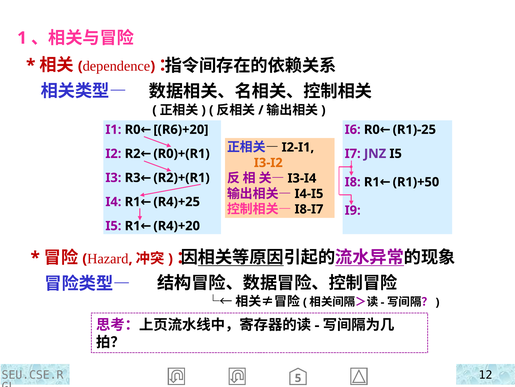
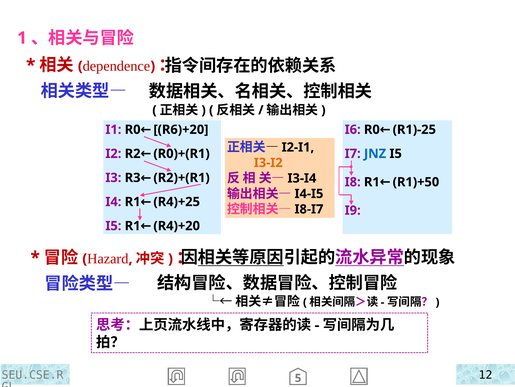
JNZ colour: purple -> blue
